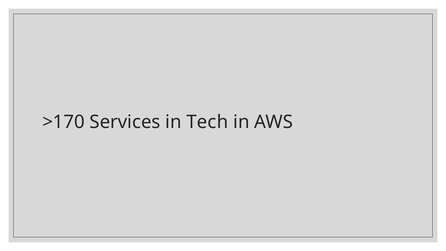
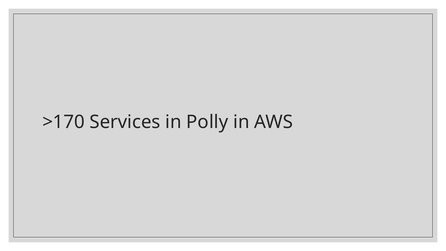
Tech: Tech -> Polly
